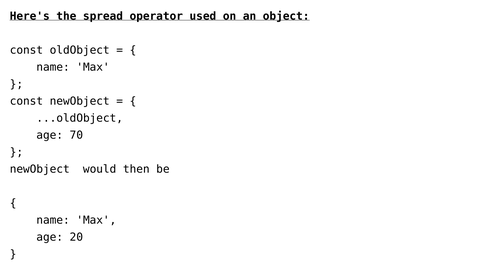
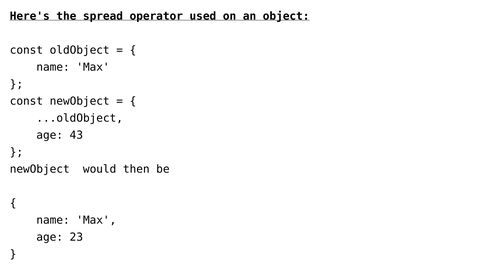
70: 70 -> 43
20: 20 -> 23
